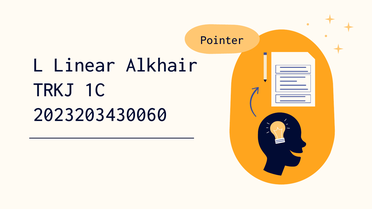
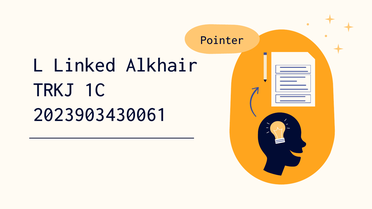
Linear: Linear -> Linked
2023203430060: 2023203430060 -> 2023903430061
